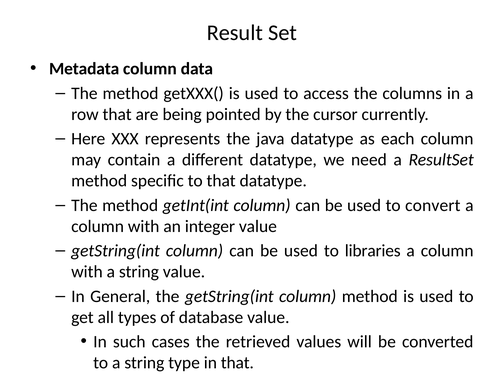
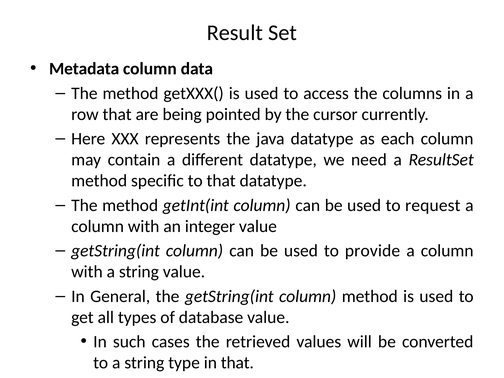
convert: convert -> request
libraries: libraries -> provide
